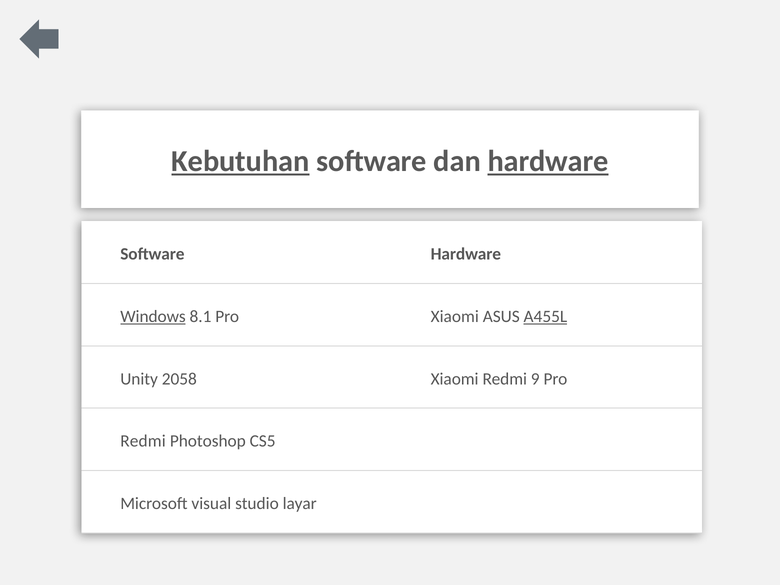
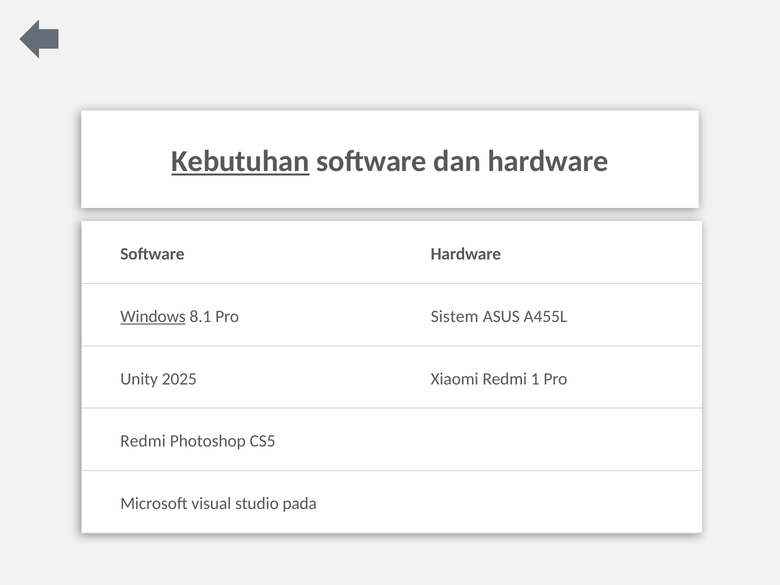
hardware at (548, 161) underline: present -> none
Pro Xiaomi: Xiaomi -> Sistem
A455L underline: present -> none
2058: 2058 -> 2025
9: 9 -> 1
layar: layar -> pada
